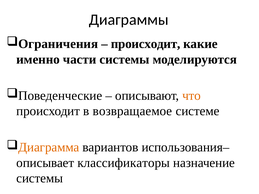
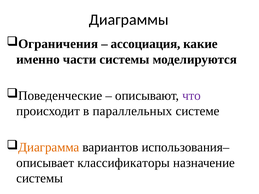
происходит at (146, 44): происходит -> ассоциация
что colour: orange -> purple
возвращаемое: возвращаемое -> параллельных
